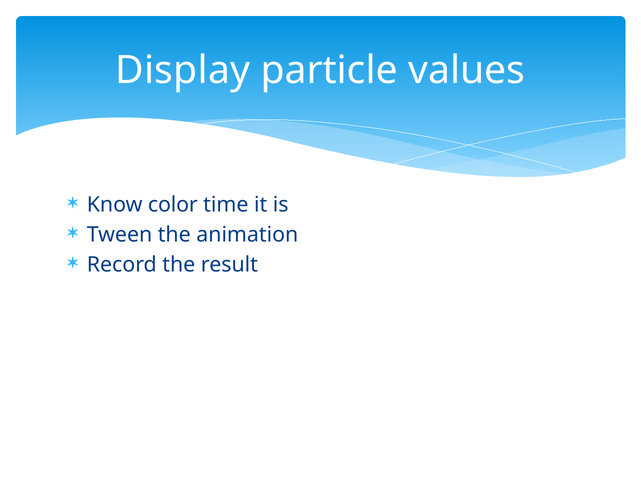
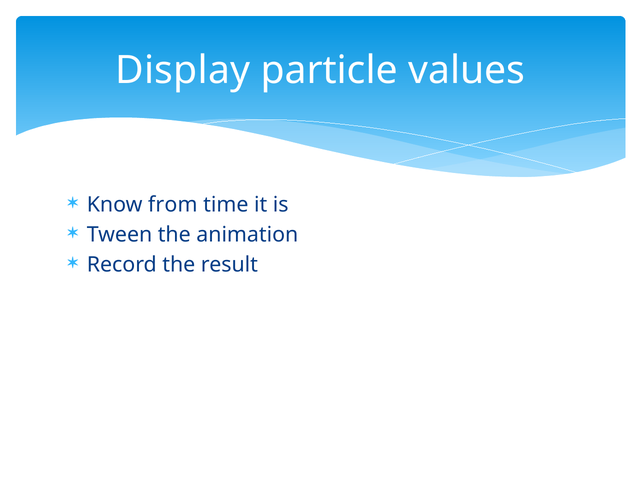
color: color -> from
